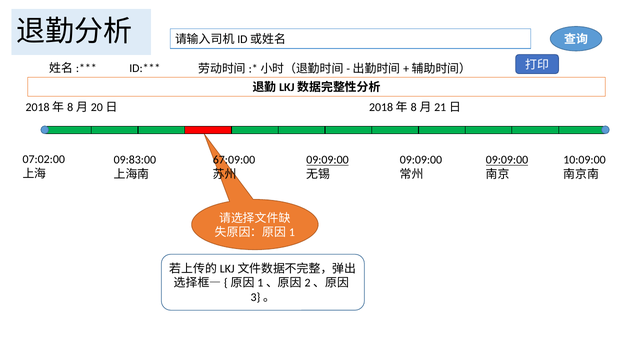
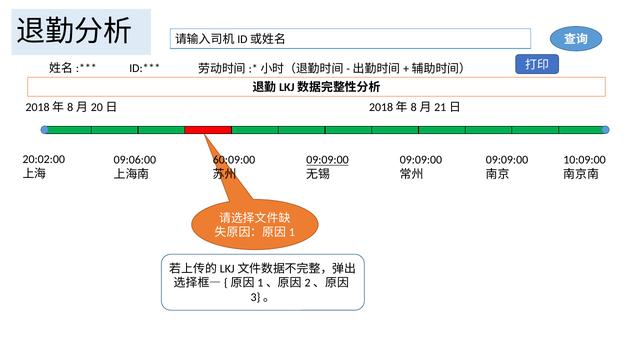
07:02:00: 07:02:00 -> 20:02:00
09:83:00: 09:83:00 -> 09:06:00
67:09:00: 67:09:00 -> 60:09:00
09:09:00 at (507, 160) underline: present -> none
